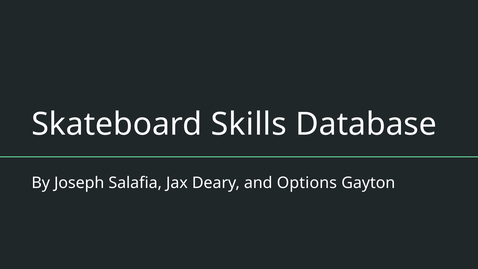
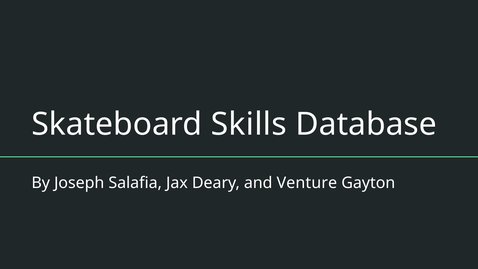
Options: Options -> Venture
